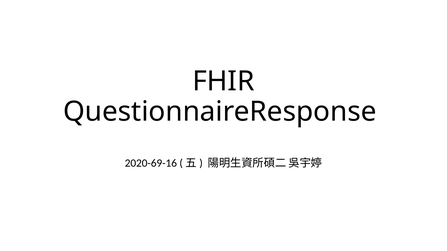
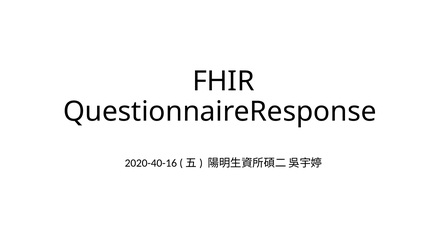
2020-69-16: 2020-69-16 -> 2020-40-16
